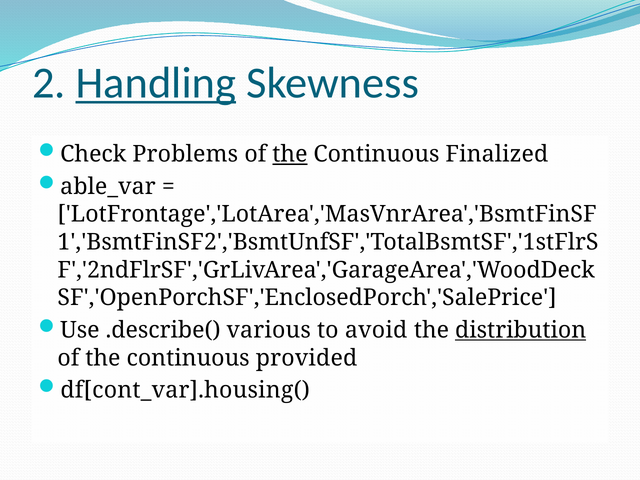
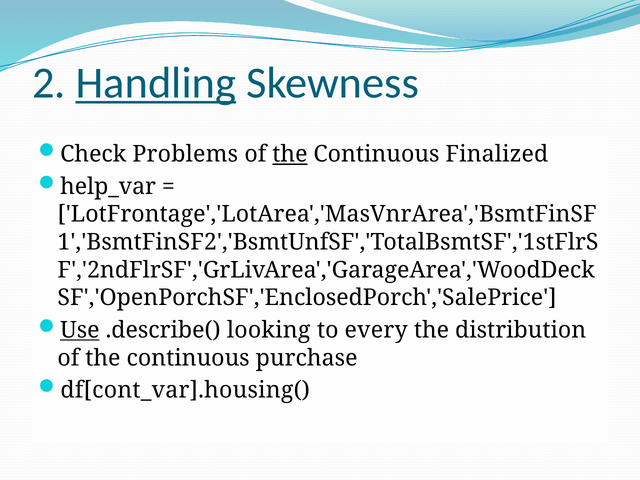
able_var: able_var -> help_var
Use underline: none -> present
various: various -> looking
avoid: avoid -> every
distribution underline: present -> none
provided: provided -> purchase
